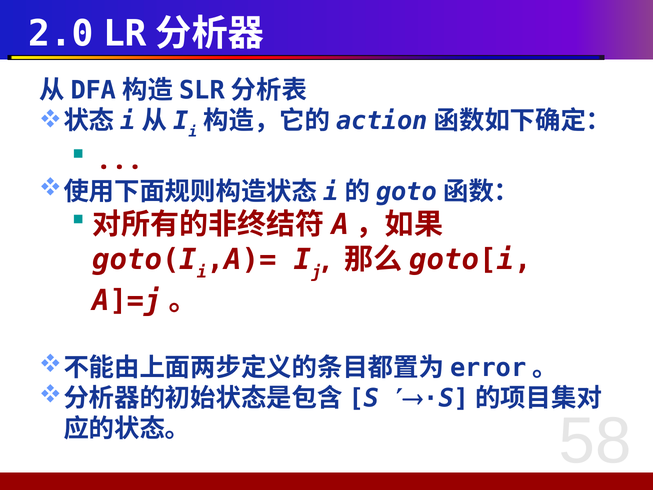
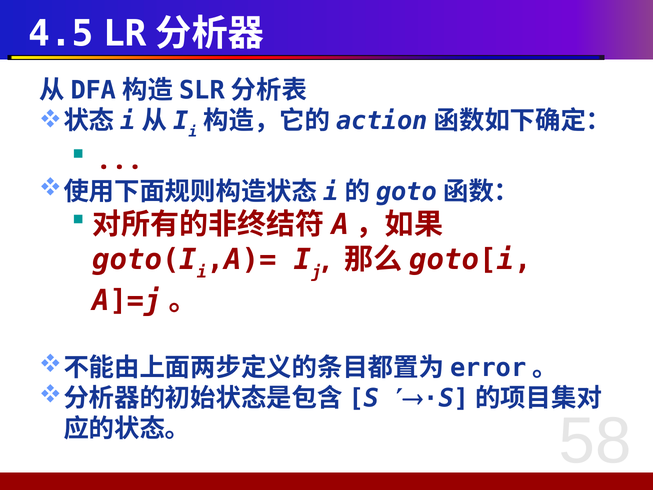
2.0: 2.0 -> 4.5
